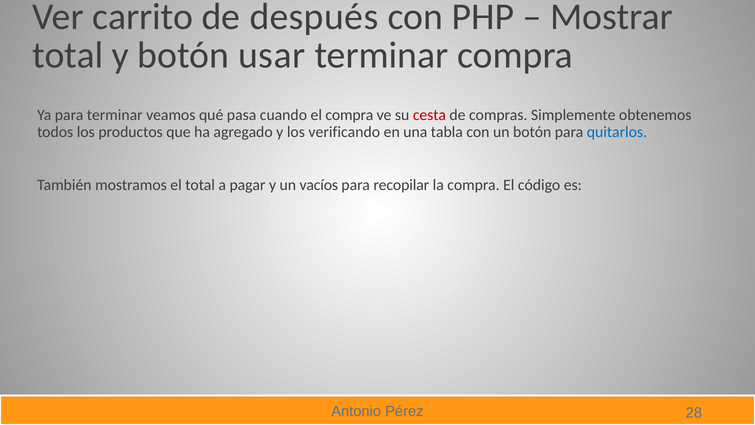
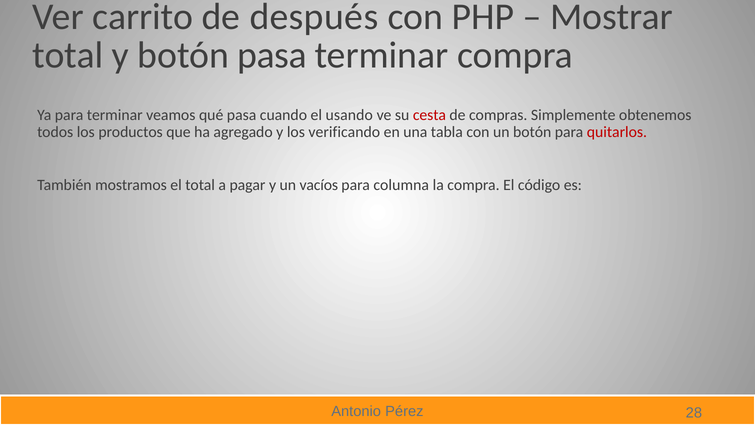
botón usar: usar -> pasa
el compra: compra -> usando
quitarlos colour: blue -> red
recopilar: recopilar -> columna
